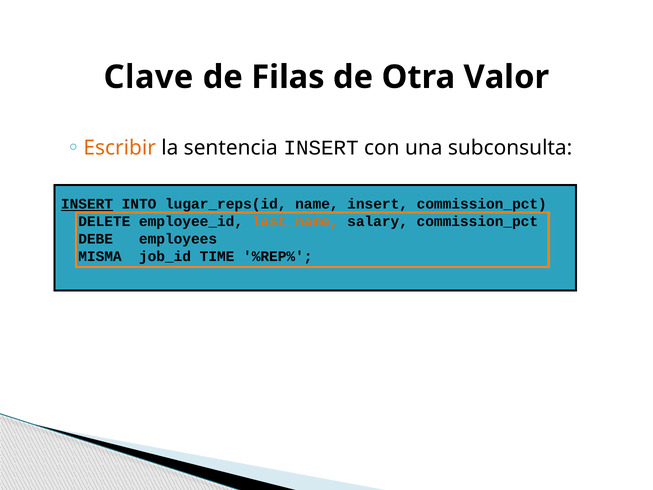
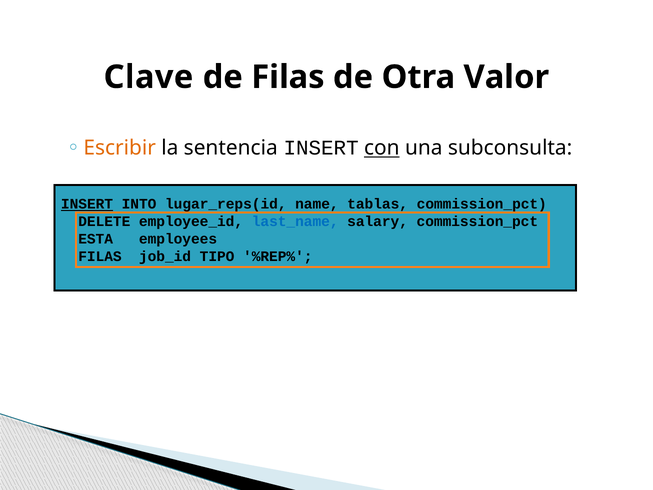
con underline: none -> present
name insert: insert -> tablas
last_name colour: orange -> blue
DEBE: DEBE -> ESTA
MISMA at (100, 256): MISMA -> FILAS
TIME: TIME -> TIPO
